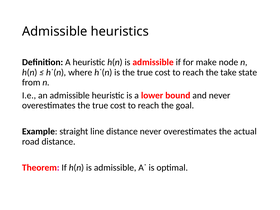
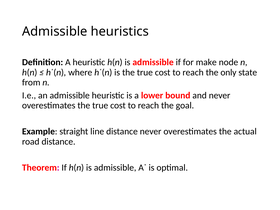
take: take -> only
